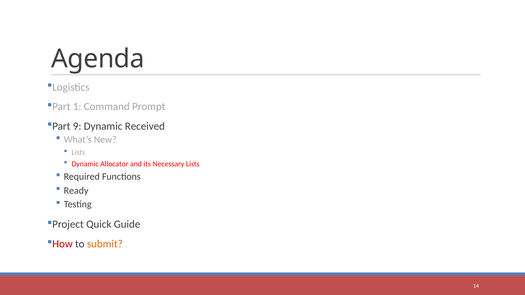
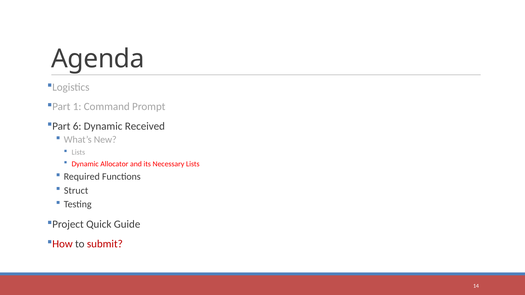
9: 9 -> 6
Ready: Ready -> Struct
submit colour: orange -> red
